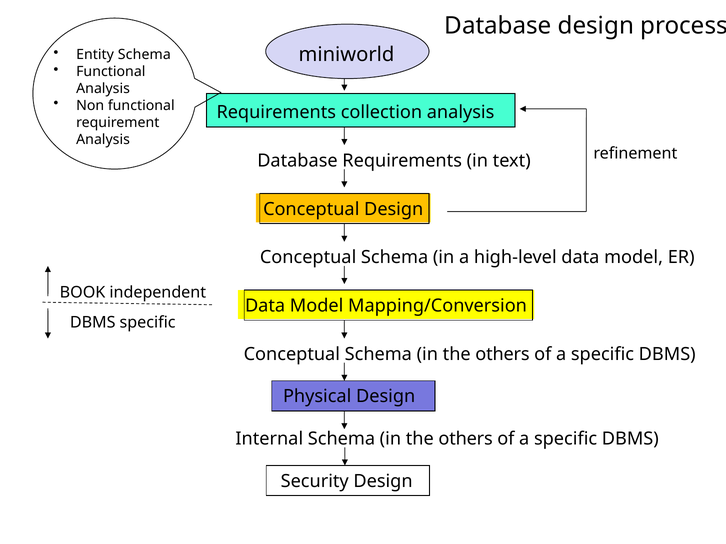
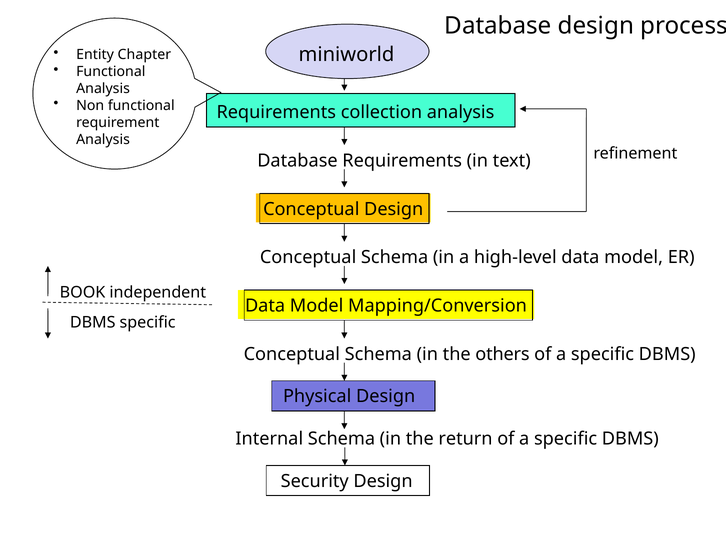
Entity Schema: Schema -> Chapter
others at (466, 439): others -> return
